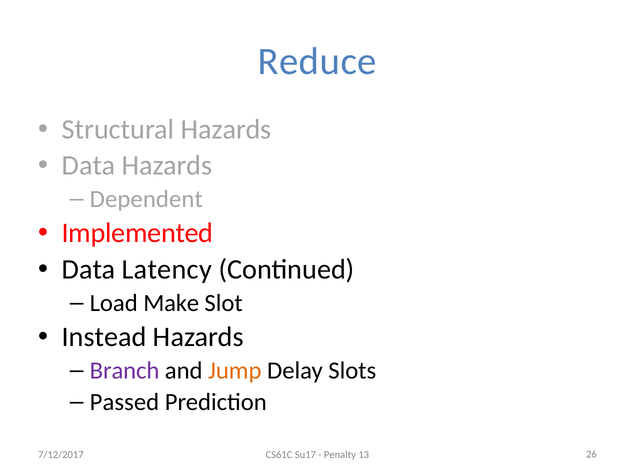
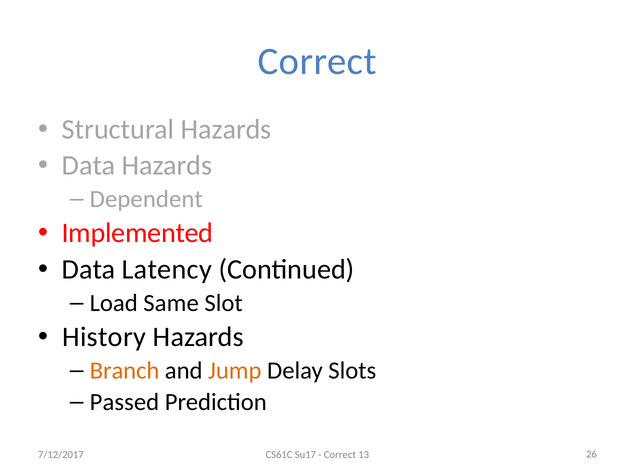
Reduce at (317, 61): Reduce -> Correct
Make: Make -> Same
Instead: Instead -> History
Branch colour: purple -> orange
Penalty at (340, 455): Penalty -> Correct
